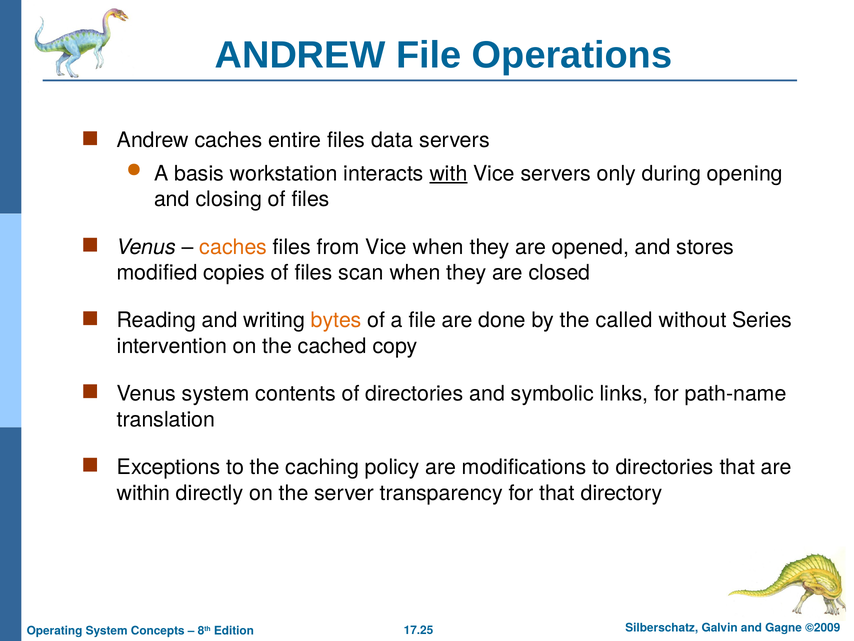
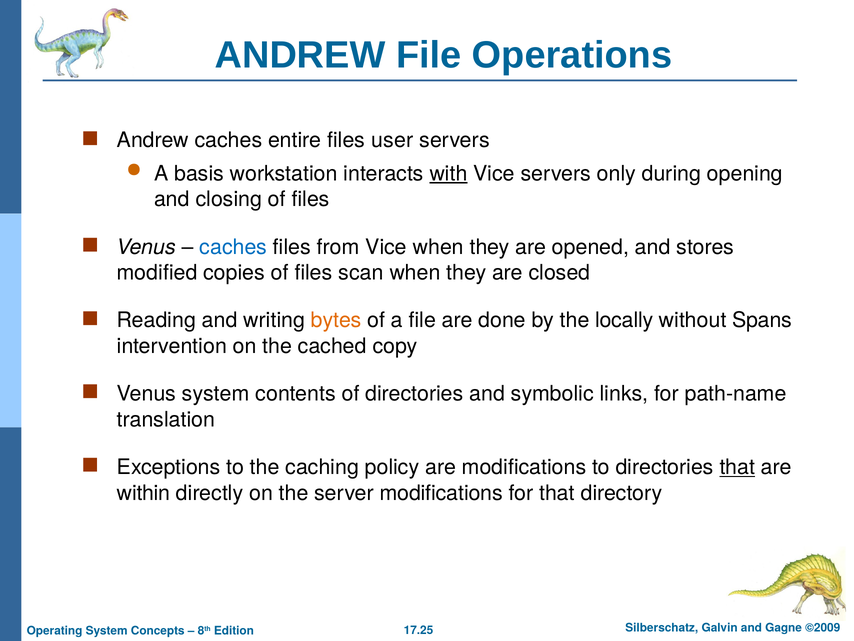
data: data -> user
caches at (233, 247) colour: orange -> blue
called: called -> locally
Series: Series -> Spans
that at (737, 467) underline: none -> present
server transparency: transparency -> modifications
